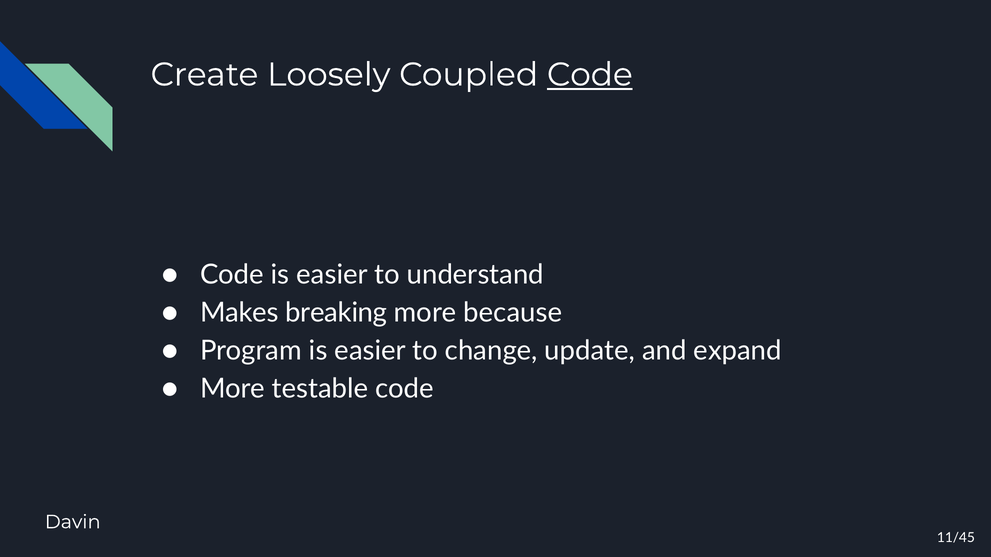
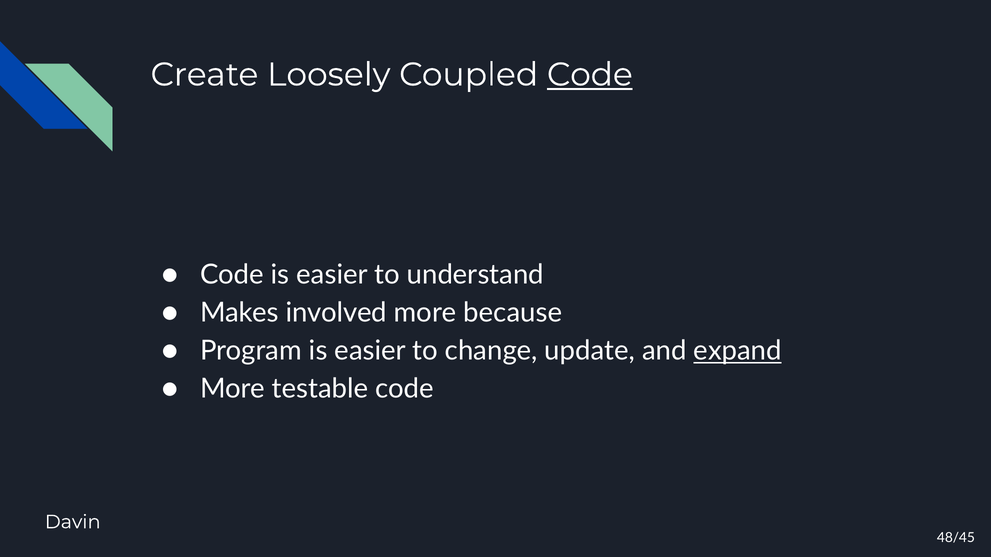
breaking: breaking -> involved
expand underline: none -> present
11/45: 11/45 -> 48/45
